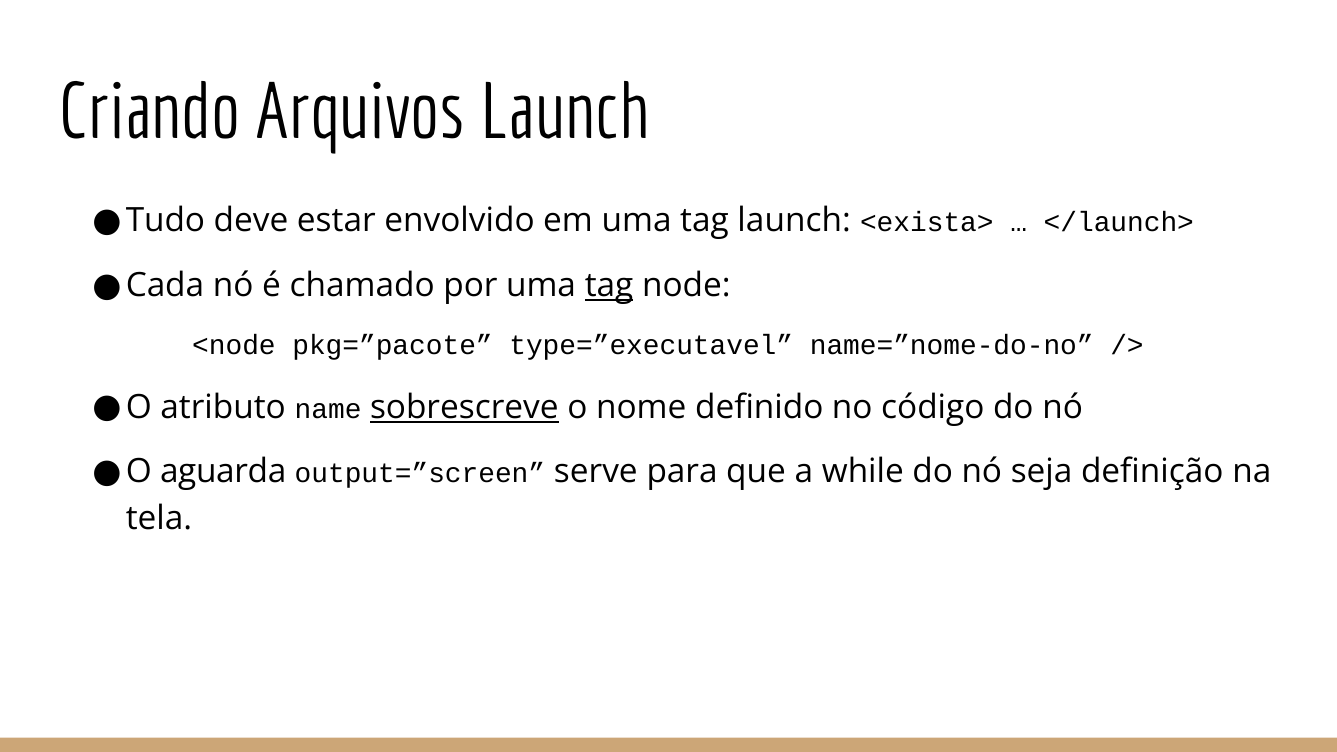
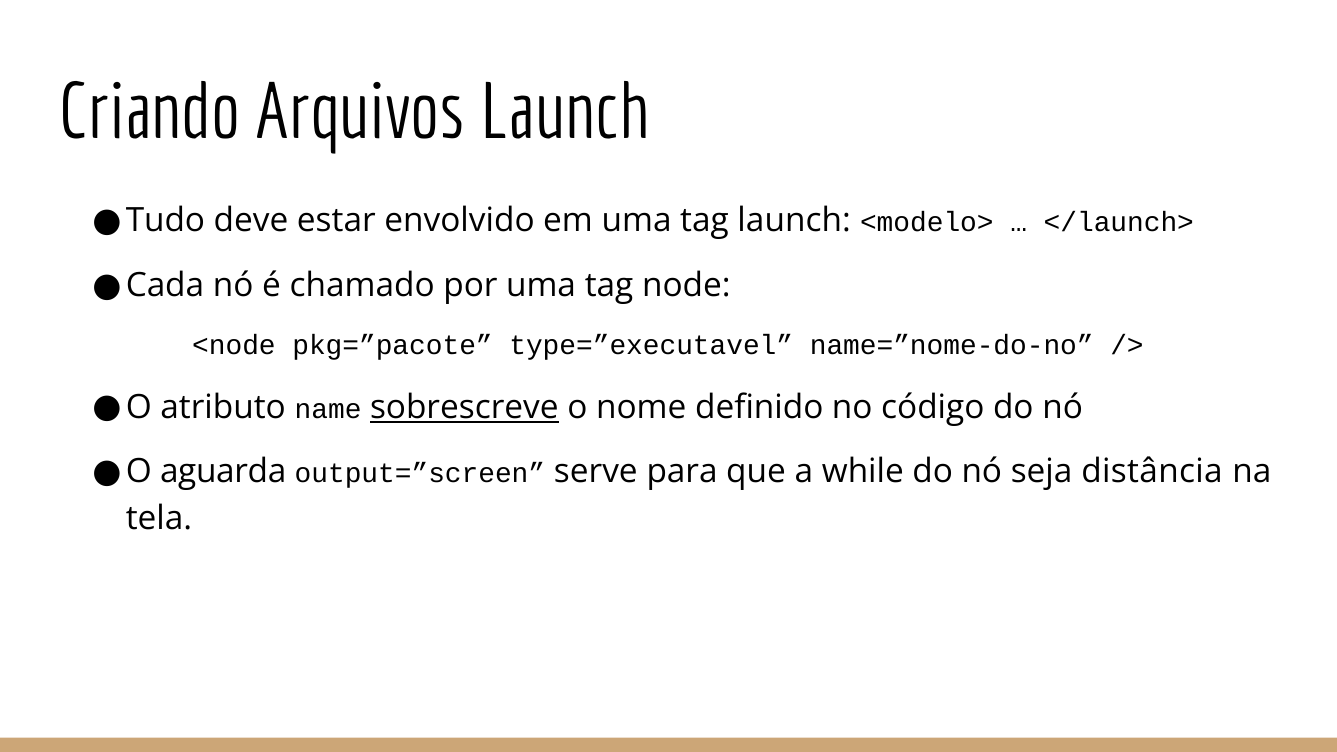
<exista>: <exista> -> <modelo>
tag at (609, 286) underline: present -> none
definição: definição -> distância
